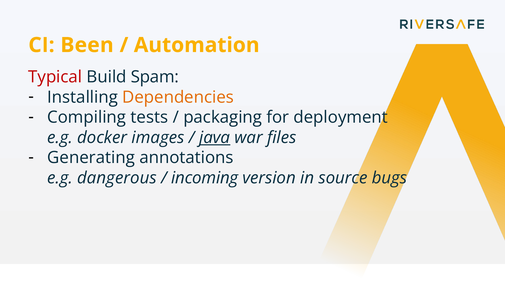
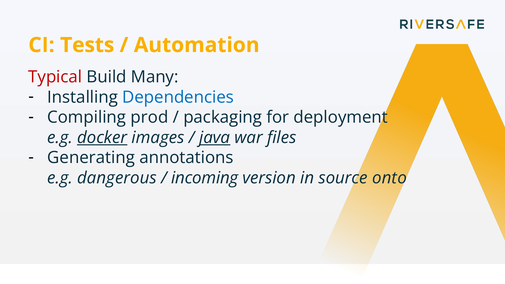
Been: Been -> Tests
Spam: Spam -> Many
Dependencies colour: orange -> blue
tests: tests -> prod
docker underline: none -> present
bugs: bugs -> onto
